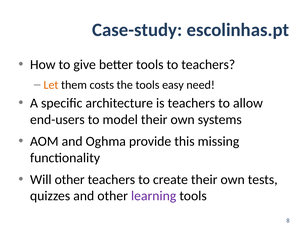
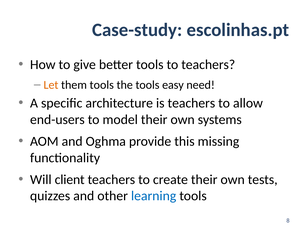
them costs: costs -> tools
Will other: other -> client
learning colour: purple -> blue
